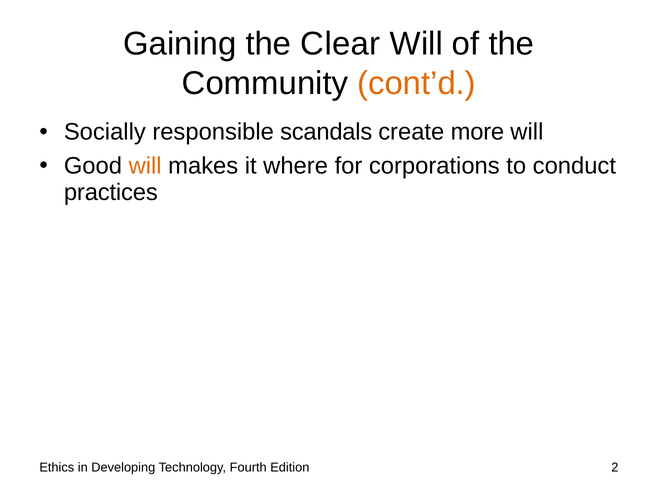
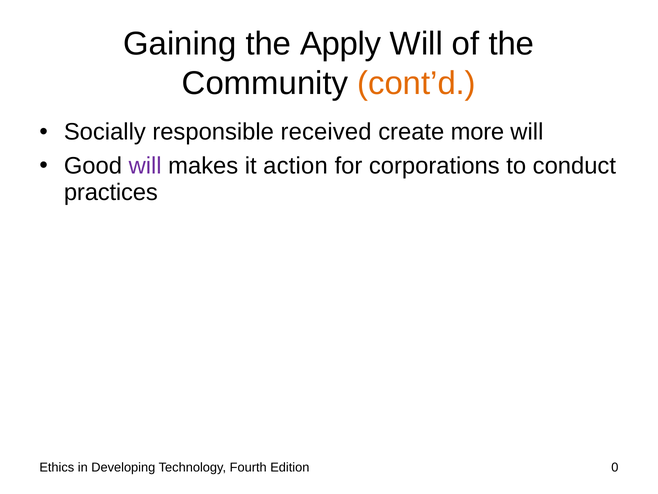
Clear: Clear -> Apply
scandals: scandals -> received
will at (145, 166) colour: orange -> purple
where: where -> action
2: 2 -> 0
